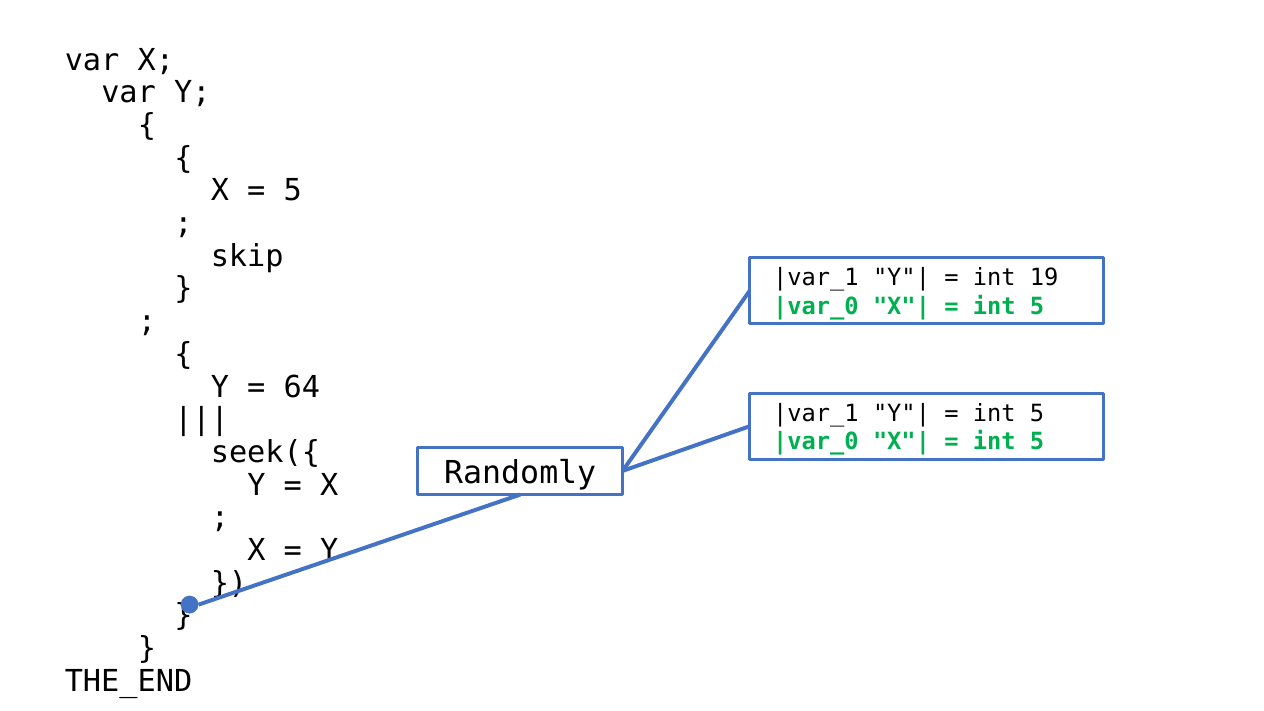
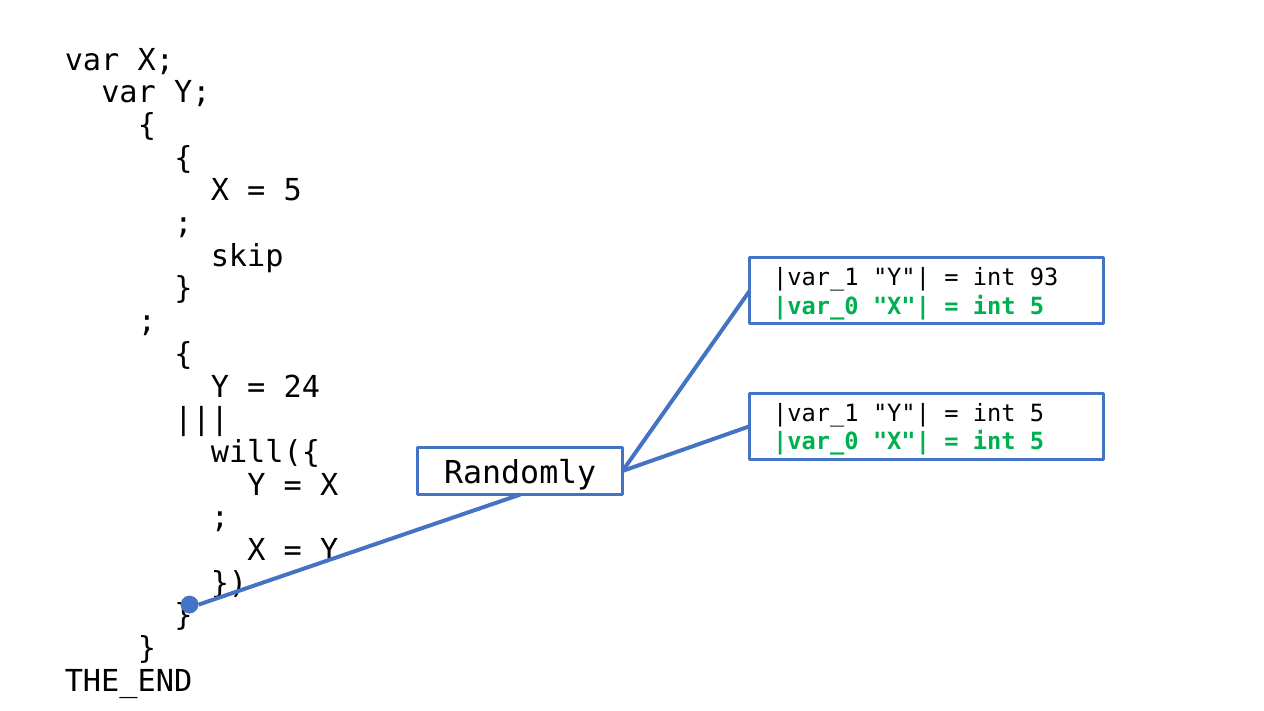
19: 19 -> 93
64: 64 -> 24
seek({: seek({ -> will({
